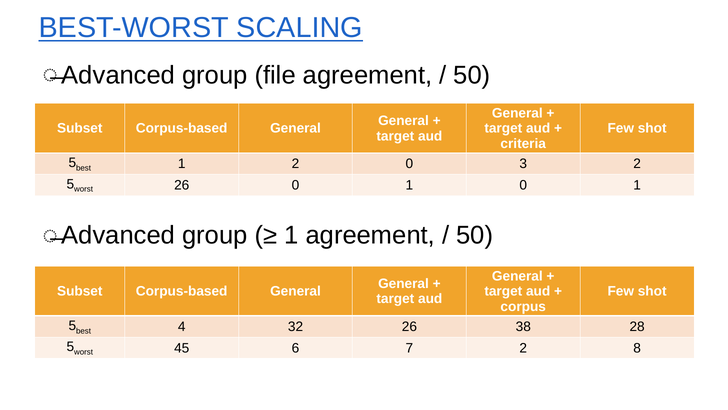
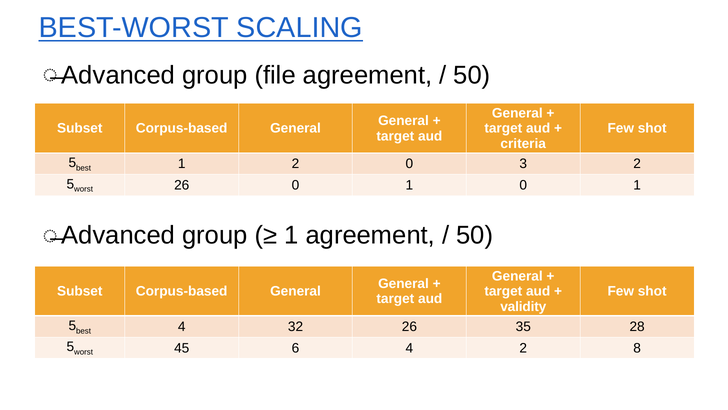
corpus: corpus -> validity
38: 38 -> 35
6 7: 7 -> 4
